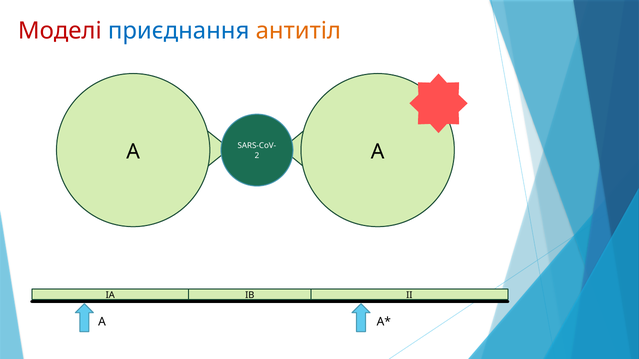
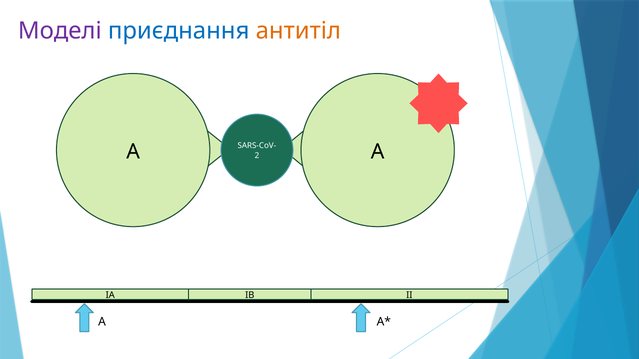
Моделі colour: red -> purple
